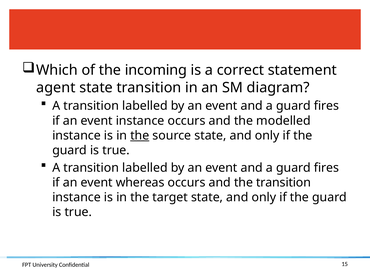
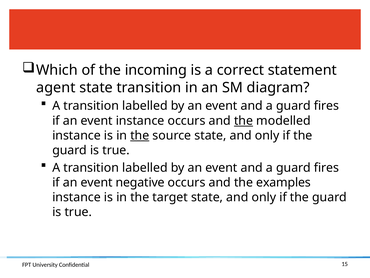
the at (244, 121) underline: none -> present
whereas: whereas -> negative
the transition: transition -> examples
